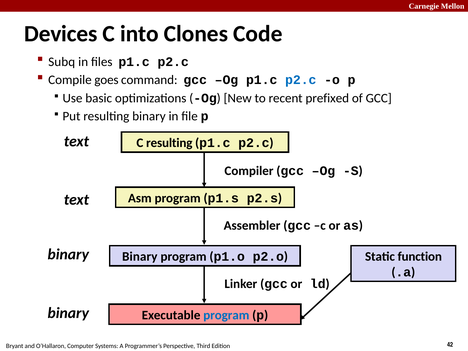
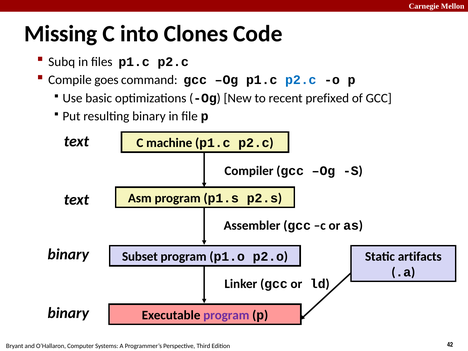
Devices: Devices -> Missing
C resulting: resulting -> machine
Binary at (140, 257): Binary -> Subset
function: function -> artifacts
program at (226, 315) colour: blue -> purple
